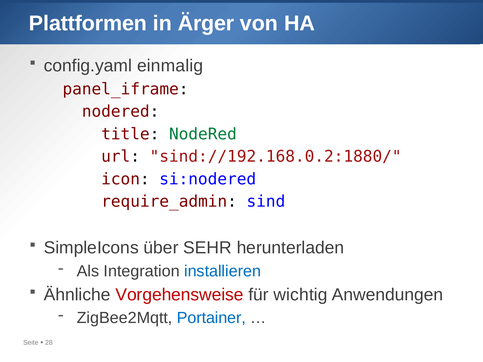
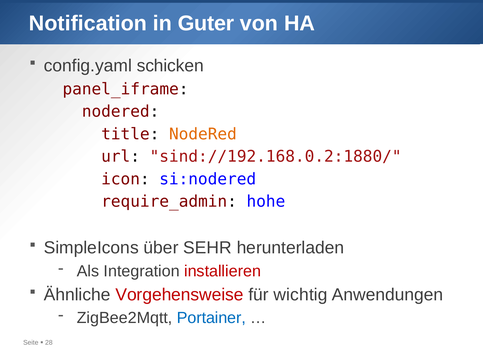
Plattformen: Plattformen -> Notification
Ärger: Ärger -> Guter
einmalig: einmalig -> schicken
NodeRed at (203, 134) colour: green -> orange
sind: sind -> hohe
installieren colour: blue -> red
